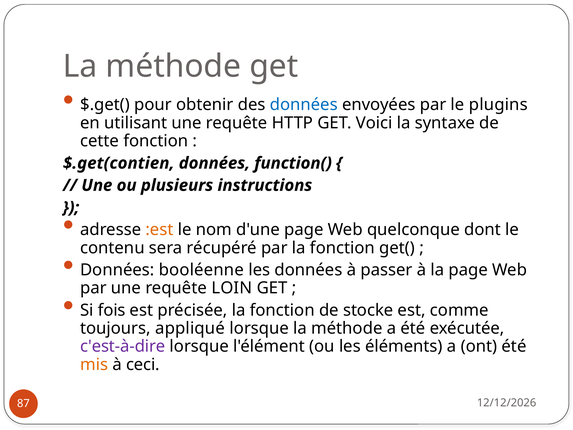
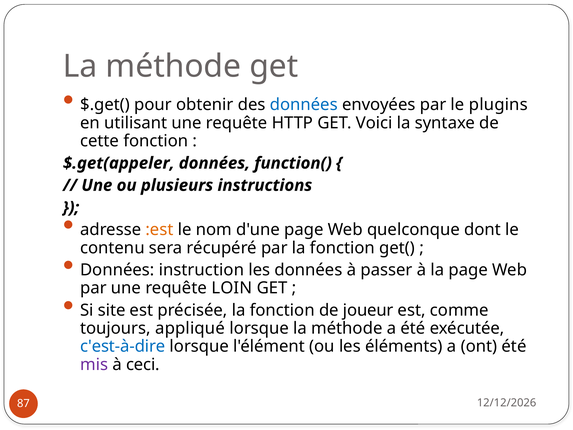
$.get(contien: $.get(contien -> $.get(appeler
booléenne: booléenne -> instruction
fois: fois -> site
stocke: stocke -> joueur
c'est-à-dire colour: purple -> blue
mis colour: orange -> purple
